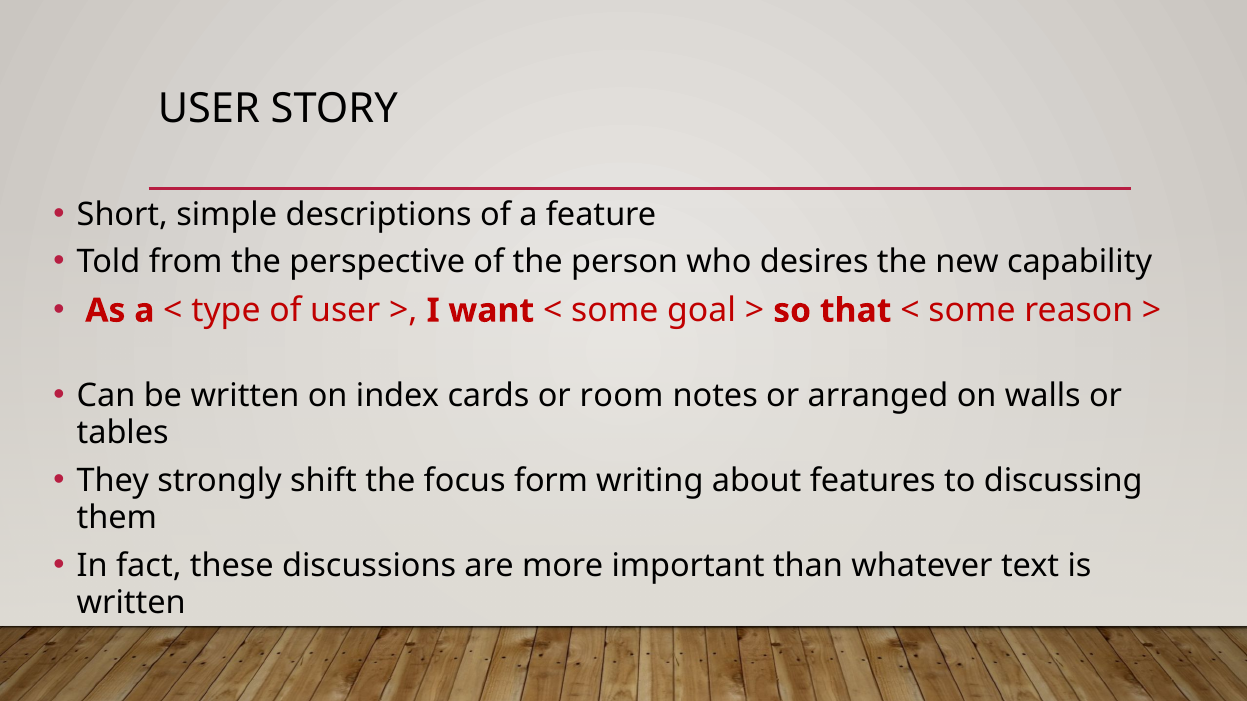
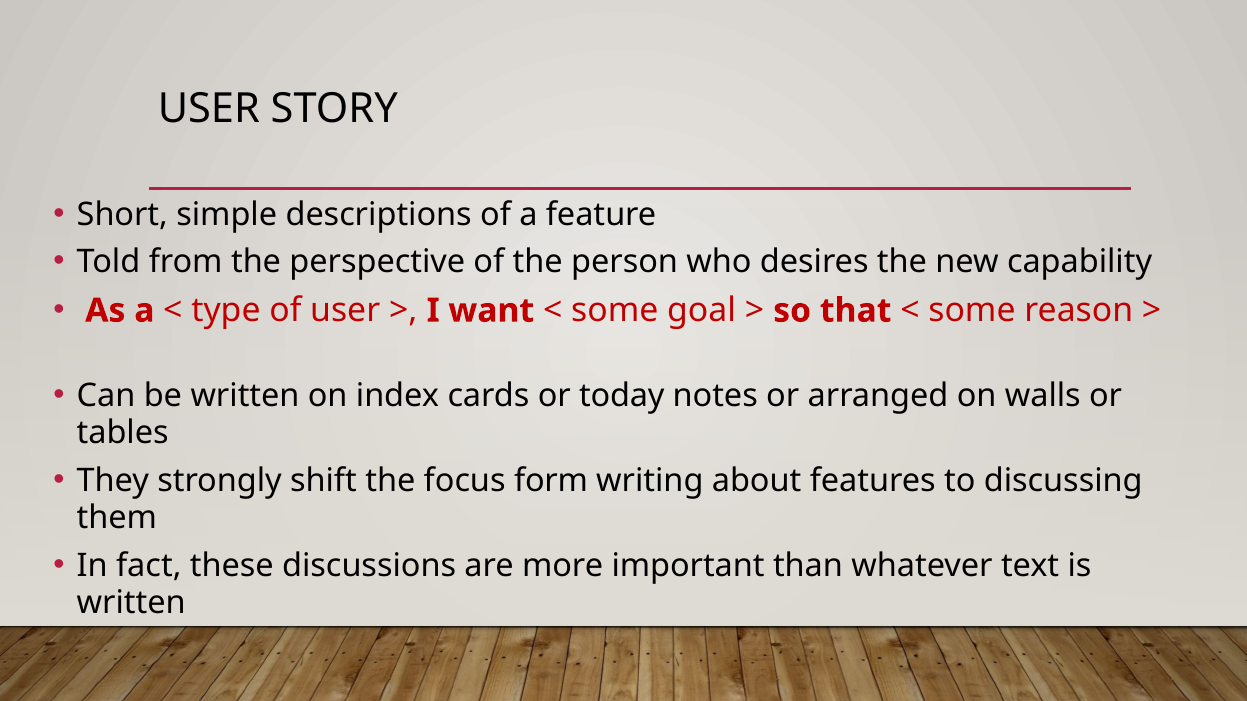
room: room -> today
